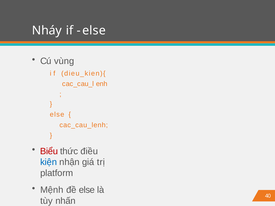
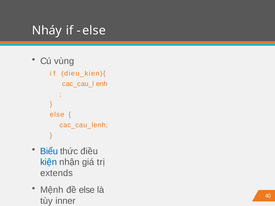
Biểu colour: red -> blue
platform: platform -> extends
nhấn: nhấn -> inner
